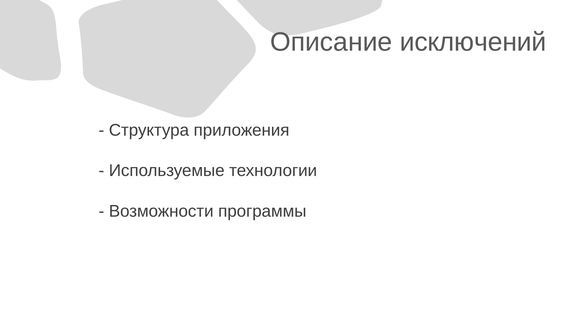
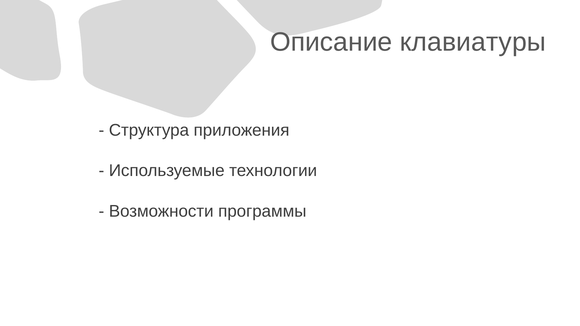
исключений: исключений -> клавиатуры
